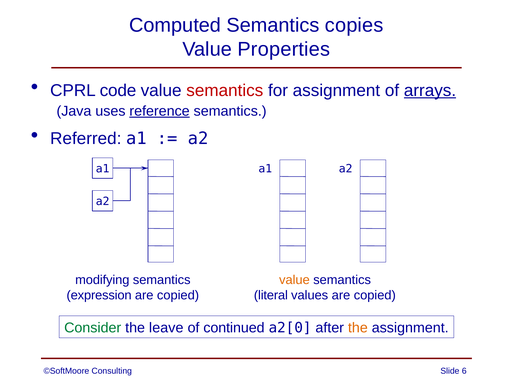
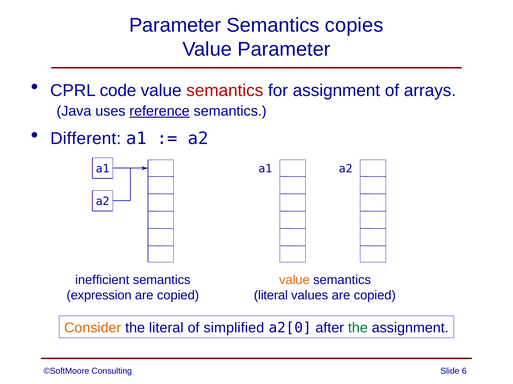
Computed at (175, 25): Computed -> Parameter
Value Properties: Properties -> Parameter
arrays underline: present -> none
Referred: Referred -> Different
modifying: modifying -> inefficient
Consider colour: green -> orange
the leave: leave -> literal
continued: continued -> simplified
the at (358, 328) colour: orange -> green
